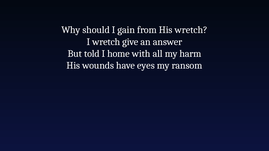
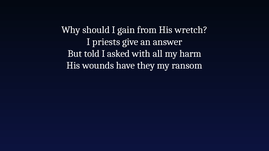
I wretch: wretch -> priests
home: home -> asked
eyes: eyes -> they
